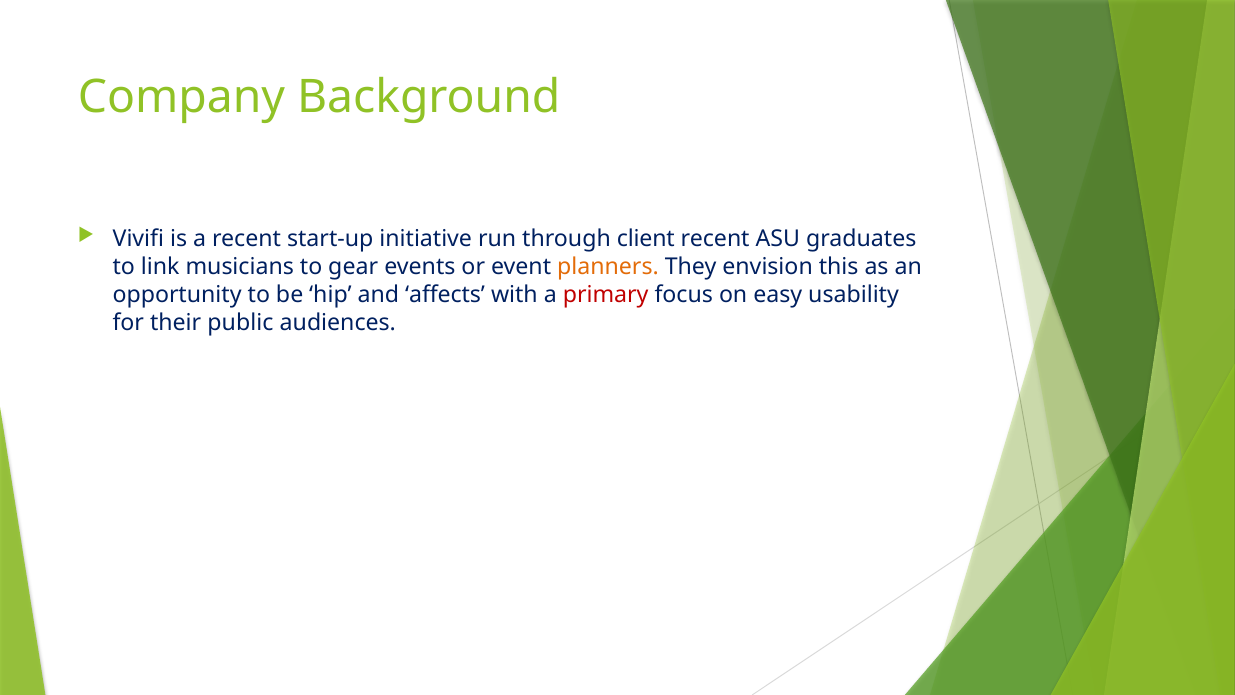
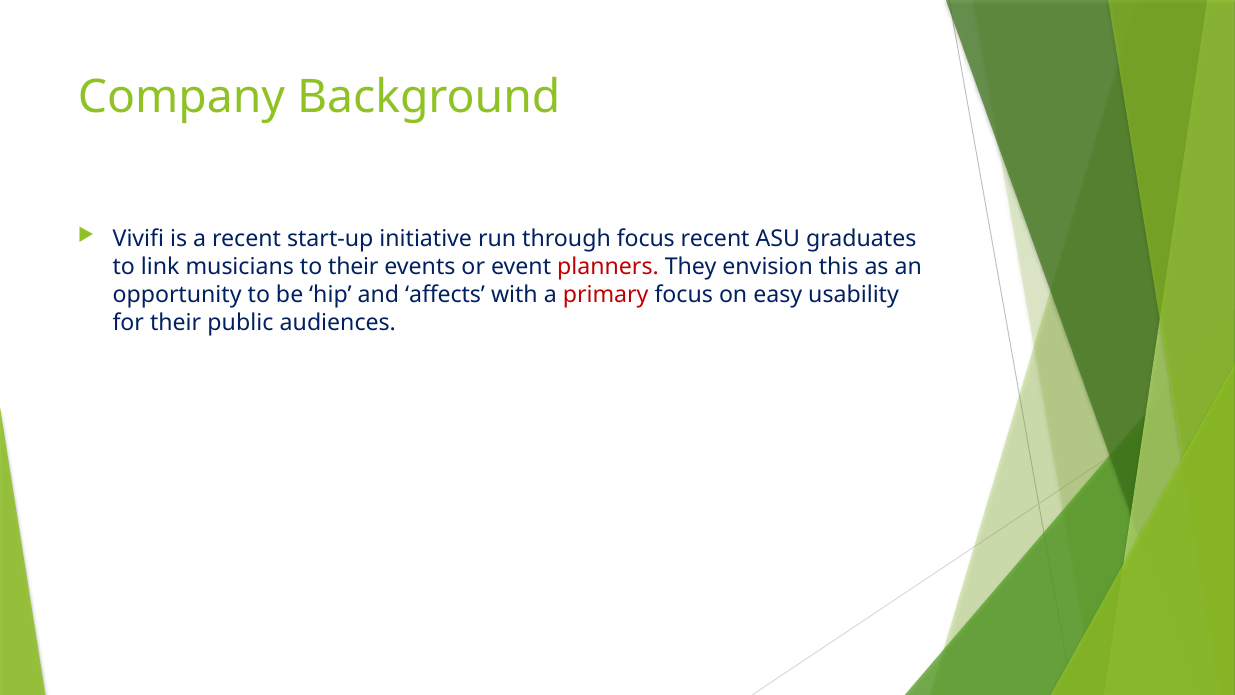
through client: client -> focus
to gear: gear -> their
planners colour: orange -> red
